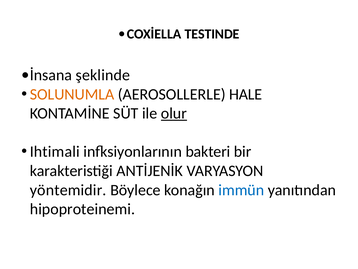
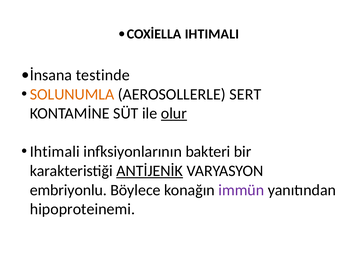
COXİELLA TESTINDE: TESTINDE -> IHTIMALI
şeklinde: şeklinde -> testinde
HALE: HALE -> SERT
ANTİJENİK underline: none -> present
yöntemidir: yöntemidir -> embriyonlu
immün colour: blue -> purple
